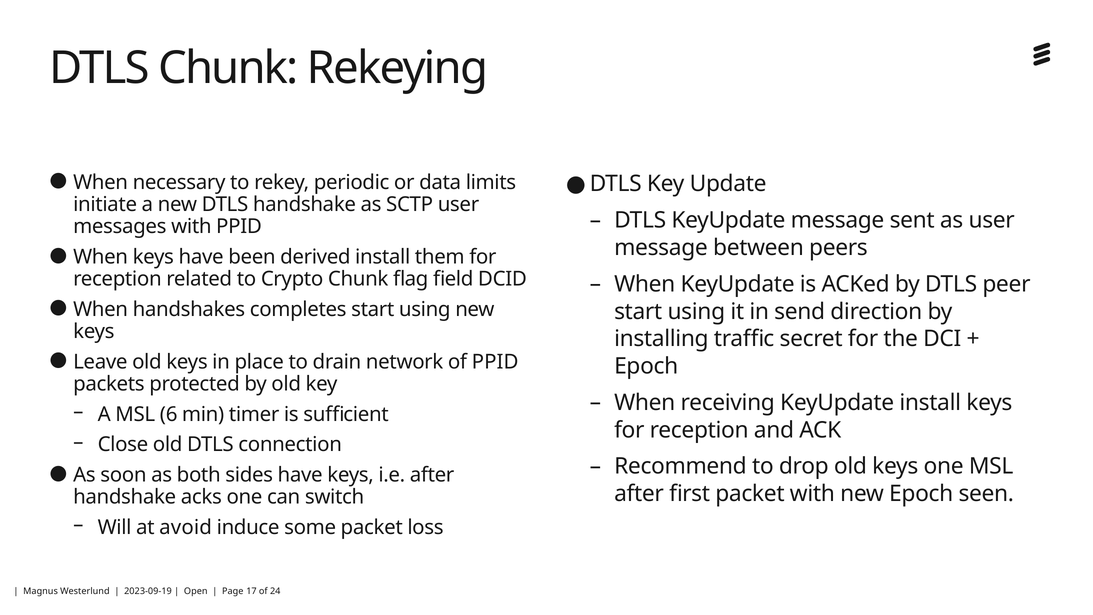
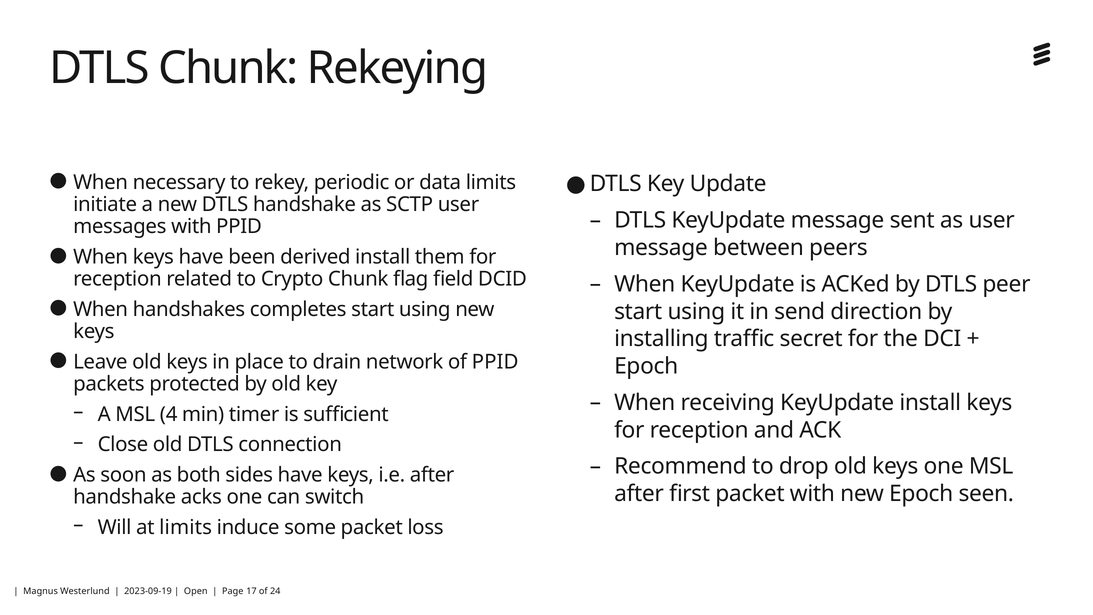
6: 6 -> 4
at avoid: avoid -> limits
